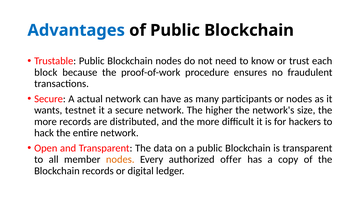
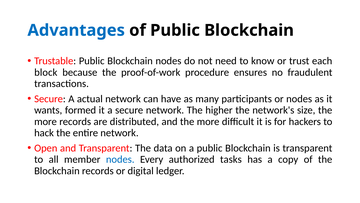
testnet: testnet -> formed
nodes at (120, 159) colour: orange -> blue
offer: offer -> tasks
